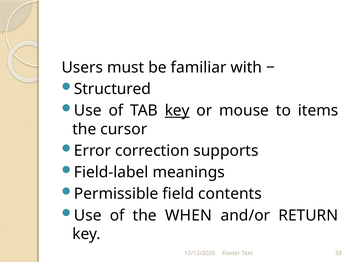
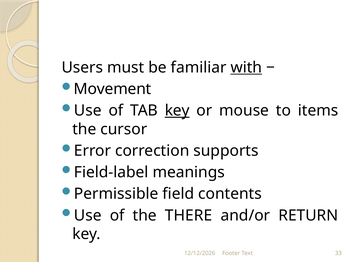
with underline: none -> present
Structured: Structured -> Movement
WHEN: WHEN -> THERE
